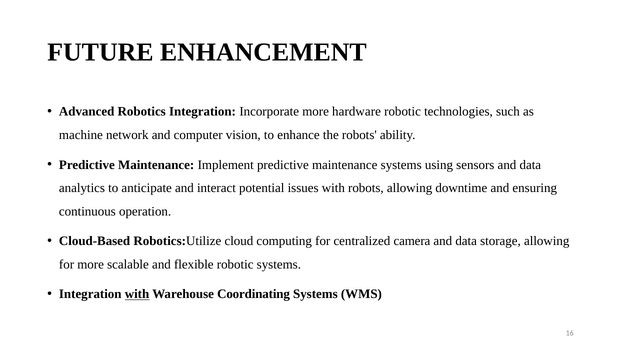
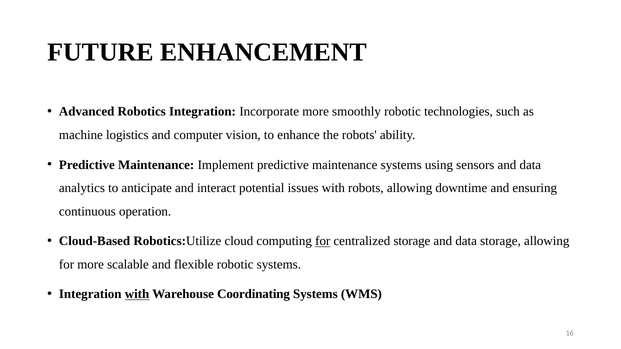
hardware: hardware -> smoothly
network: network -> logistics
for at (323, 241) underline: none -> present
centralized camera: camera -> storage
